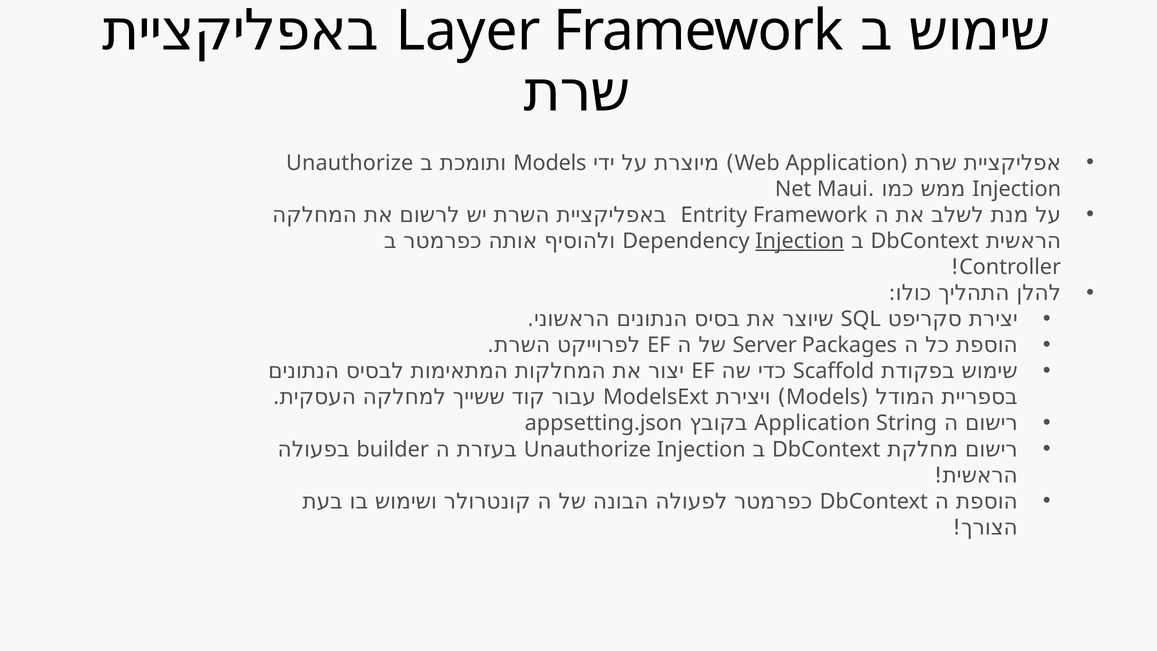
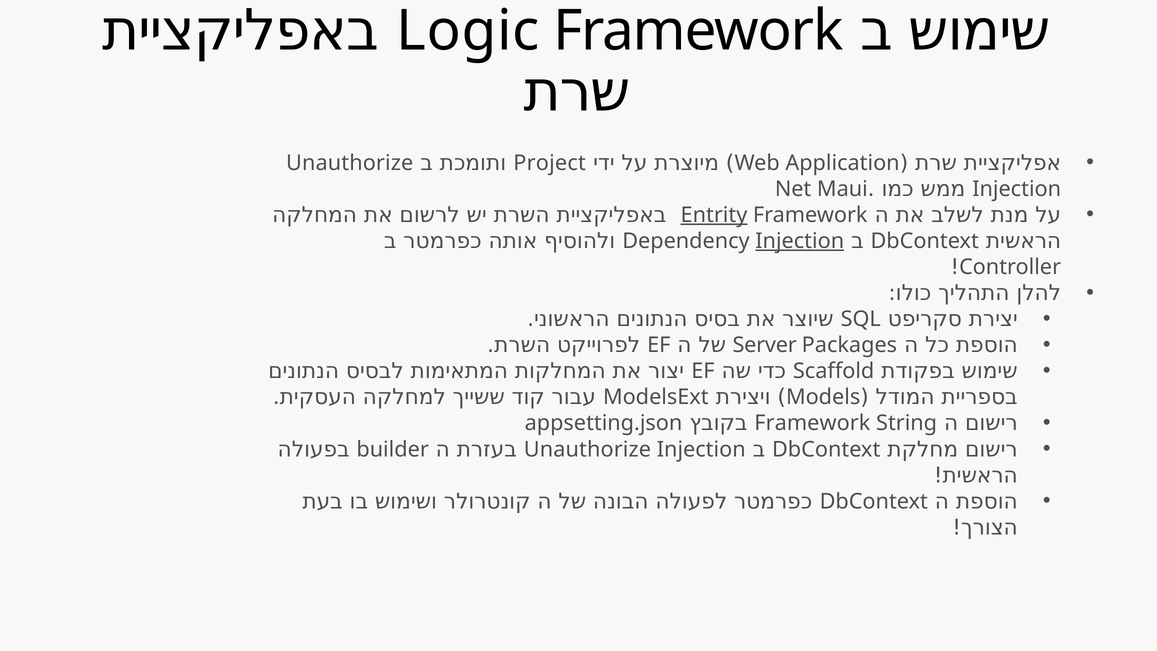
Layer: Layer -> Logic
Models at (550, 163): Models -> Project
Entrity underline: none -> present
Application at (812, 423): Application -> Framework
